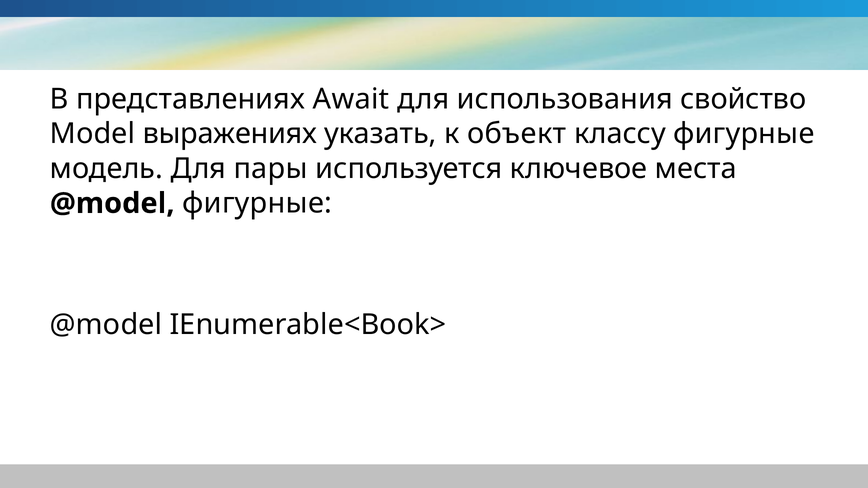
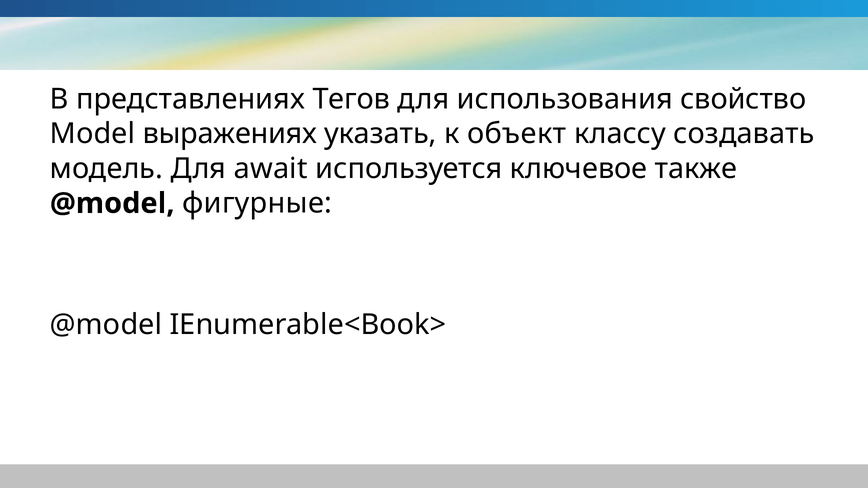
Await: Await -> Тегов
классу фигурные: фигурные -> создавать
пары: пары -> await
места: места -> также
